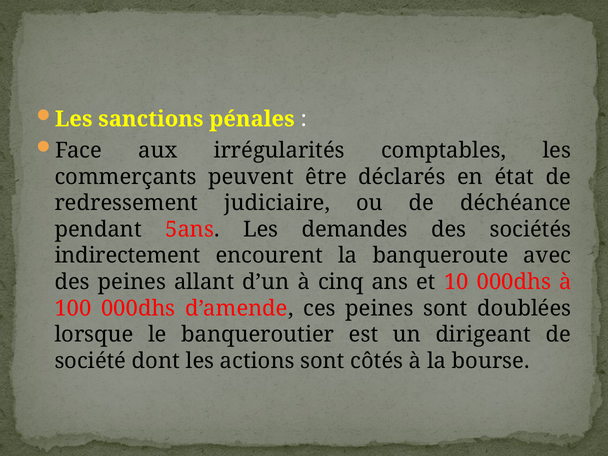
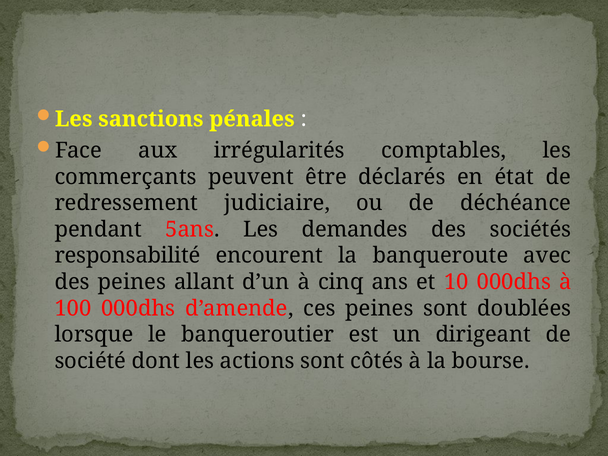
indirectement: indirectement -> responsabilité
